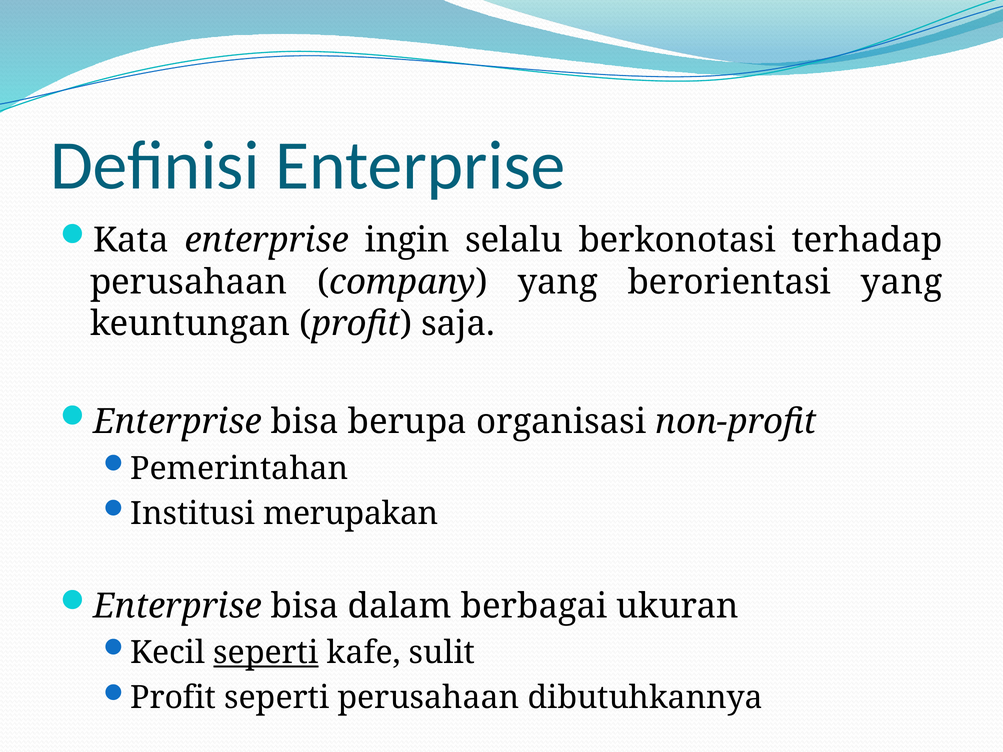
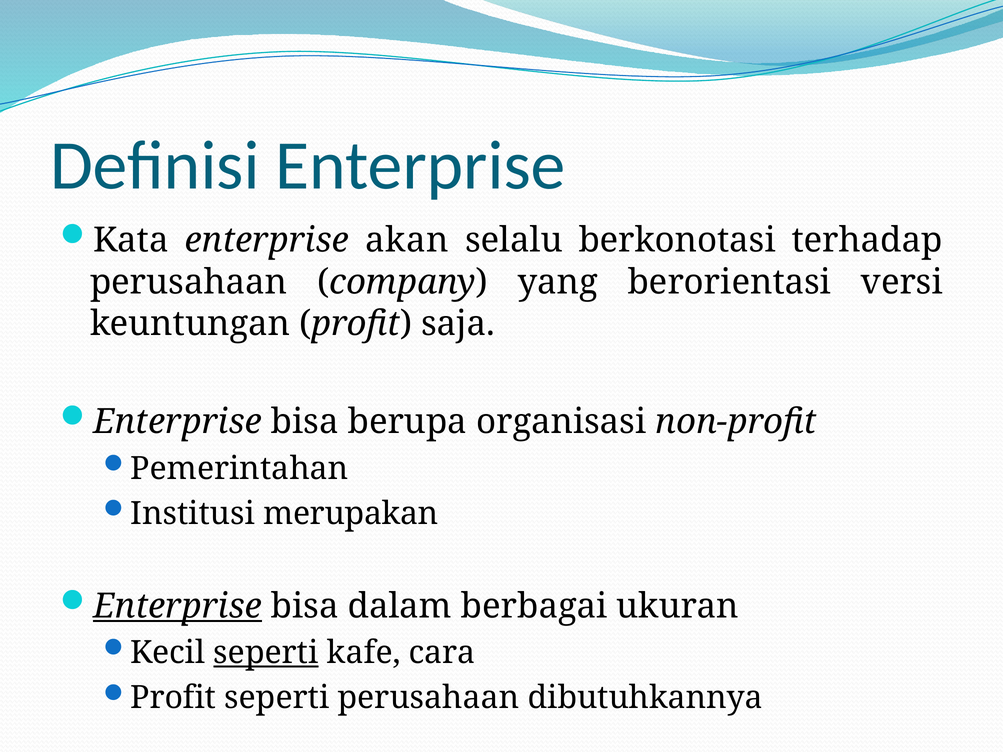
ingin: ingin -> akan
berorientasi yang: yang -> versi
Enterprise at (177, 606) underline: none -> present
sulit: sulit -> cara
